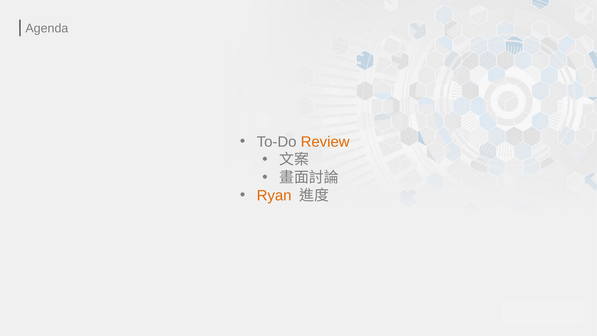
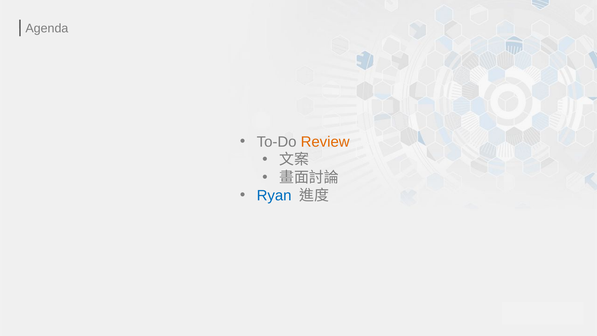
Ryan colour: orange -> blue
